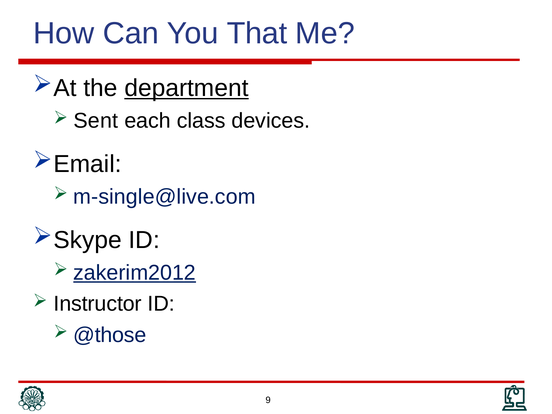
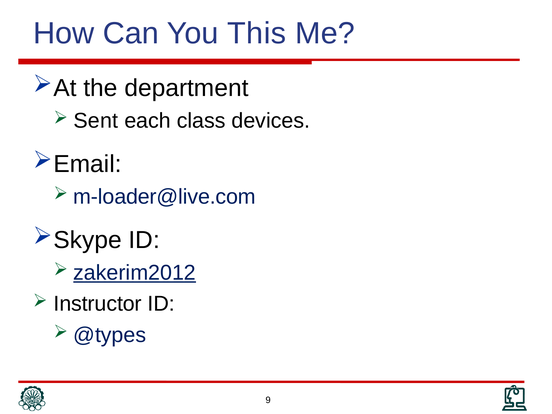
That: That -> This
department underline: present -> none
m-single@live.com: m-single@live.com -> m-loader@live.com
@those: @those -> @types
